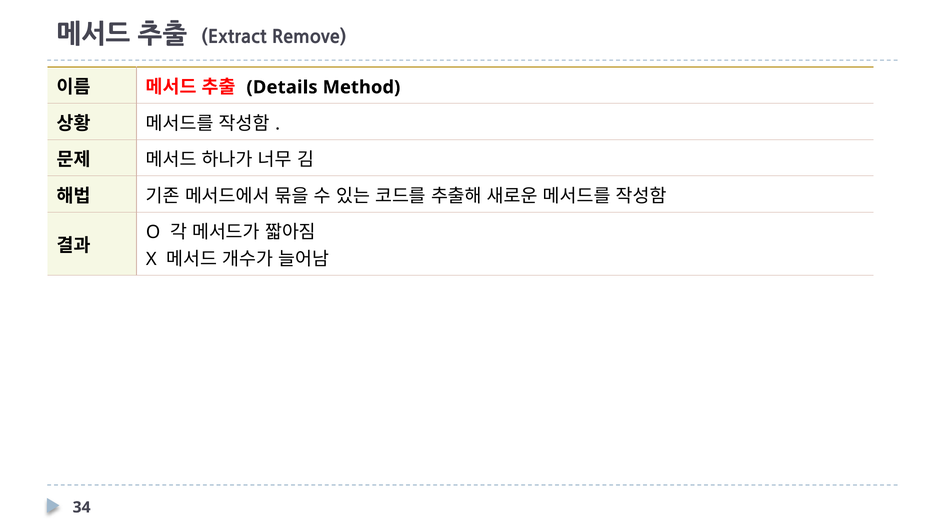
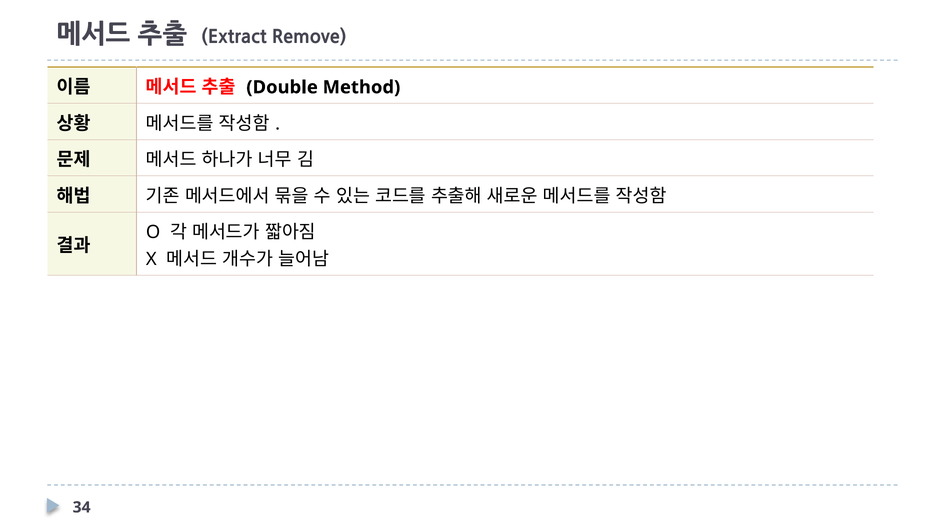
Details: Details -> Double
